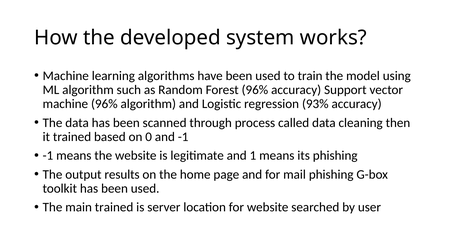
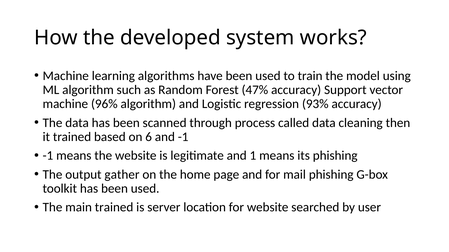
Forest 96%: 96% -> 47%
0: 0 -> 6
results: results -> gather
